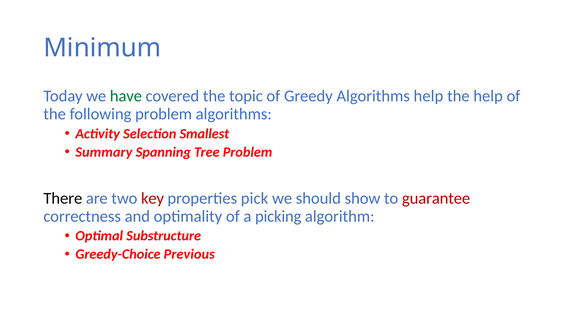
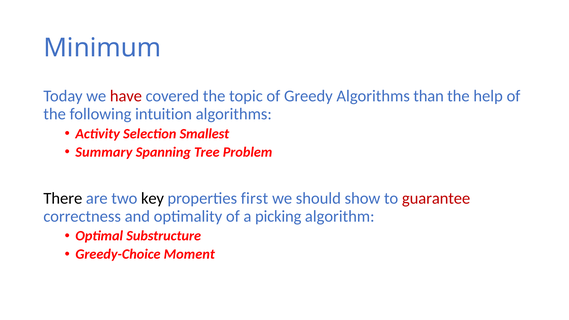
have colour: green -> red
Algorithms help: help -> than
following problem: problem -> intuition
key colour: red -> black
pick: pick -> first
Previous: Previous -> Moment
